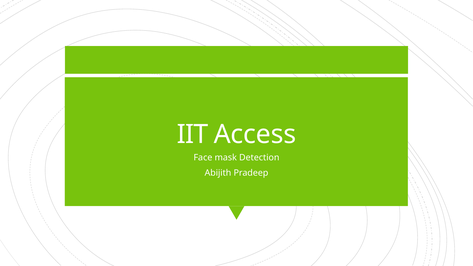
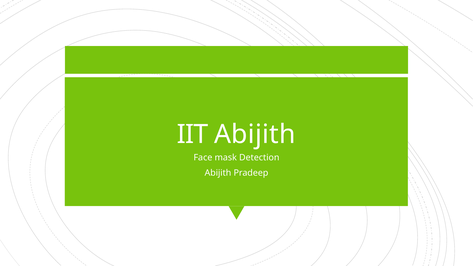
IIT Access: Access -> Abijith
